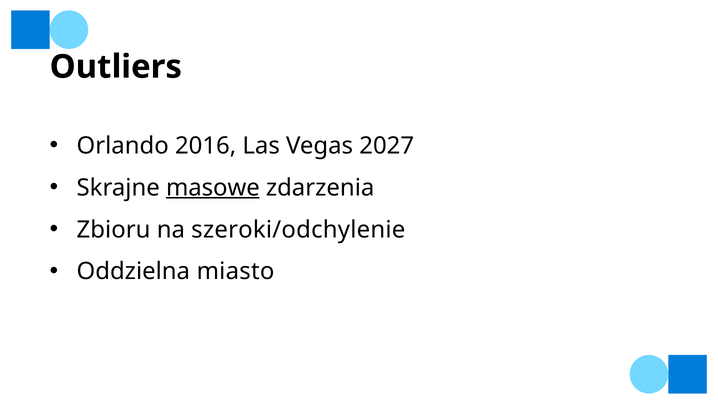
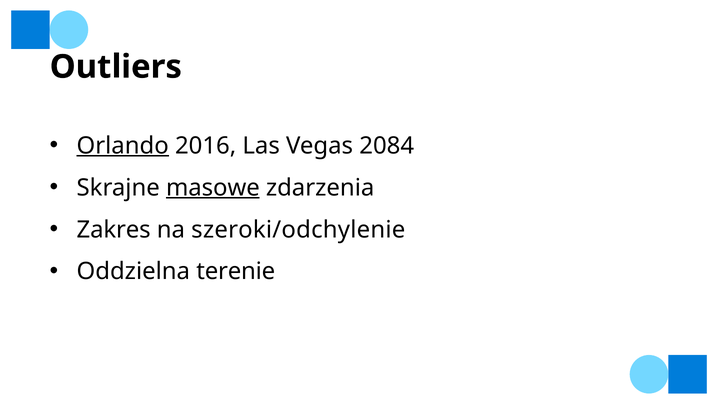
Orlando underline: none -> present
2027: 2027 -> 2084
Zbioru: Zbioru -> Zakres
miasto: miasto -> terenie
